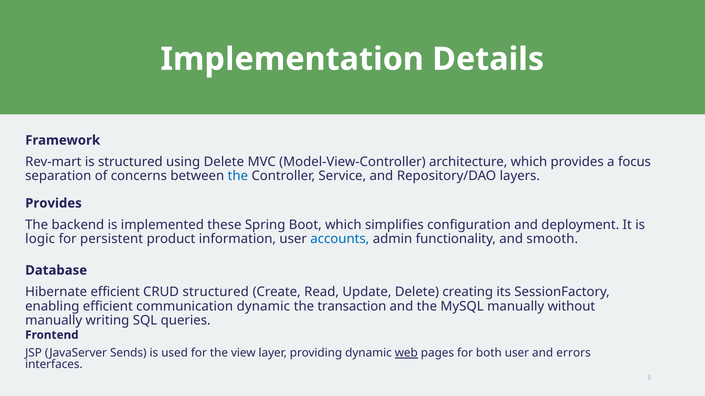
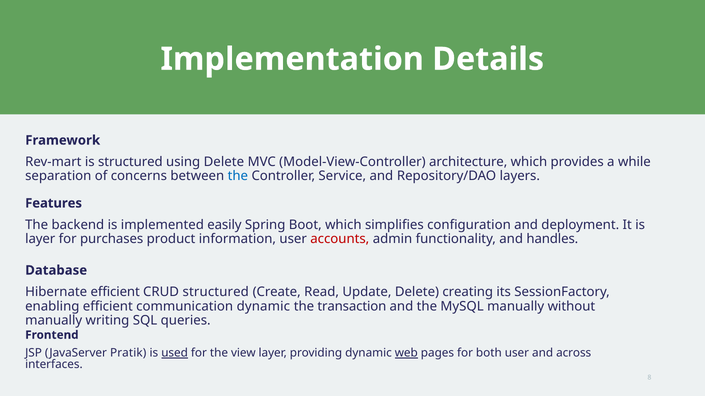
focus: focus -> while
Provides at (53, 203): Provides -> Features
these: these -> easily
logic at (40, 239): logic -> layer
persistent: persistent -> purchases
accounts colour: blue -> red
smooth: smooth -> handles
Sends: Sends -> Pratik
used underline: none -> present
errors: errors -> across
